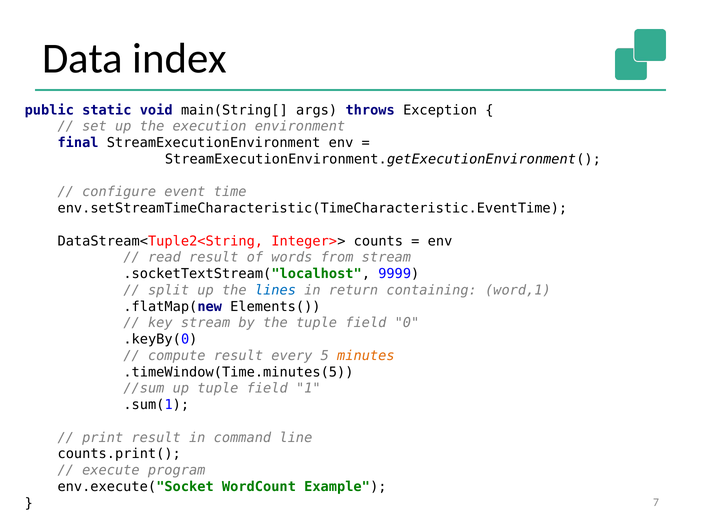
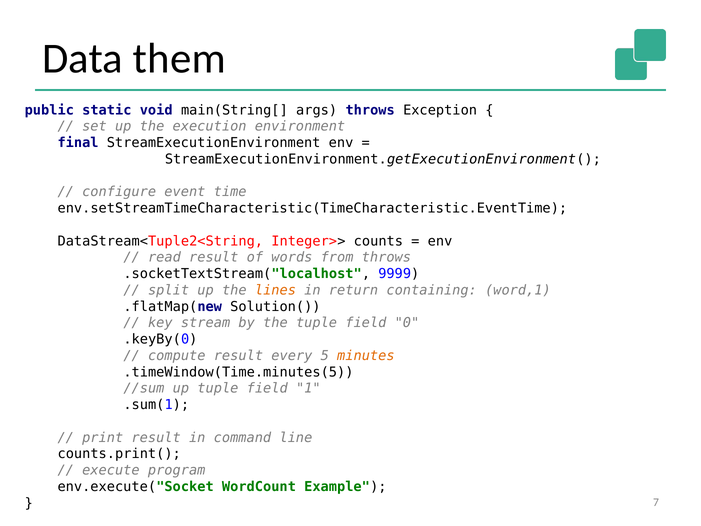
index: index -> them
from stream: stream -> throws
lines colour: blue -> orange
Elements(: Elements( -> Solution(
